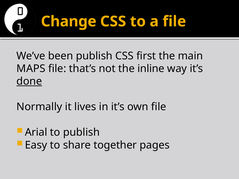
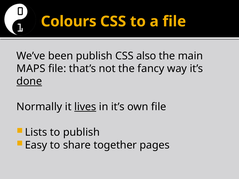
Change: Change -> Colours
first: first -> also
inline: inline -> fancy
lives underline: none -> present
Arial: Arial -> Lists
